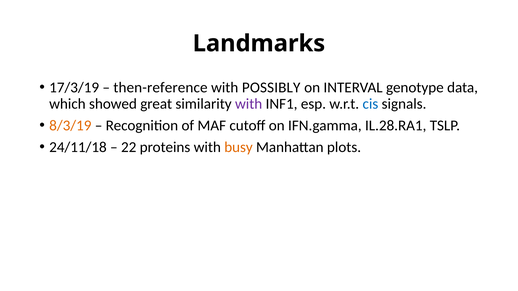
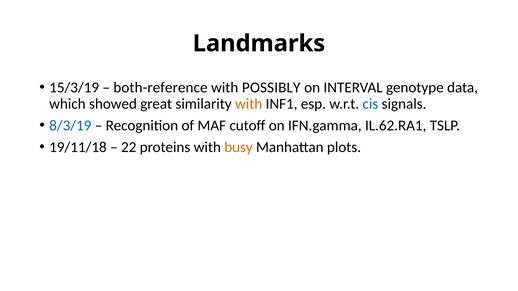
17/3/19: 17/3/19 -> 15/3/19
then-reference: then-reference -> both-reference
with at (249, 104) colour: purple -> orange
8/3/19 colour: orange -> blue
IL.28.RA1: IL.28.RA1 -> IL.62.RA1
24/11/18: 24/11/18 -> 19/11/18
